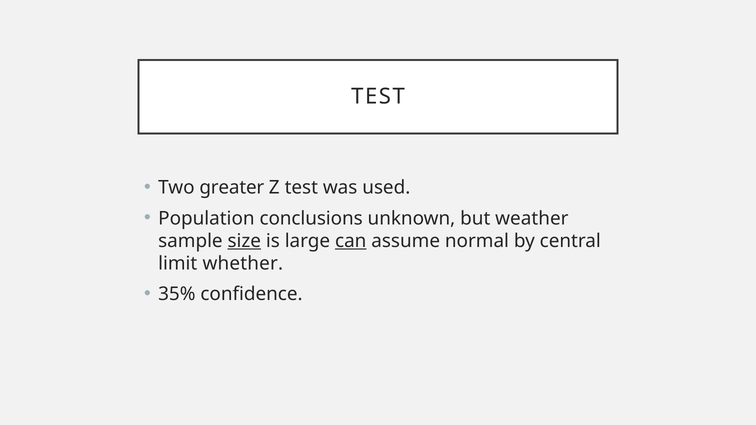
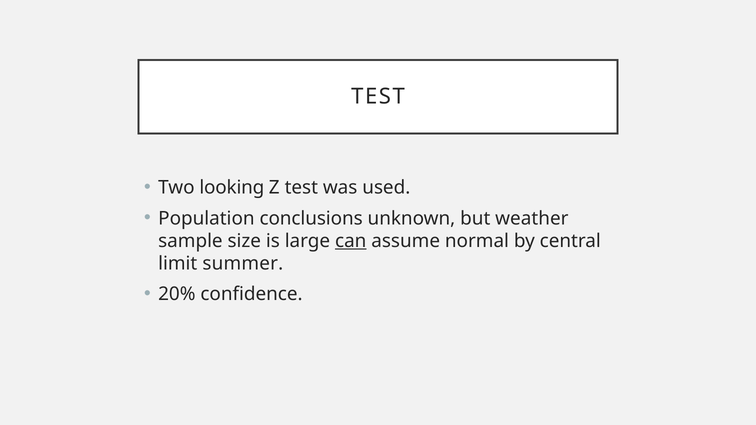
greater: greater -> looking
size underline: present -> none
whether: whether -> summer
35%: 35% -> 20%
